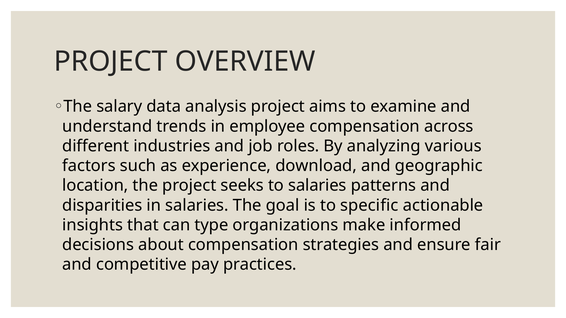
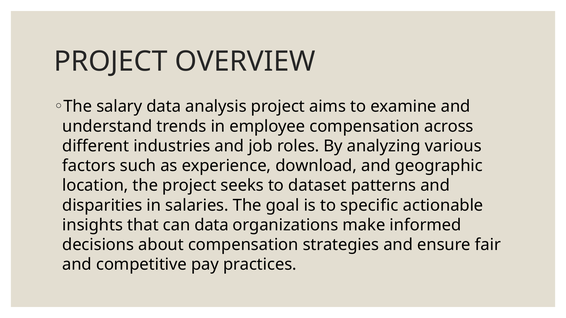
to salaries: salaries -> dataset
can type: type -> data
